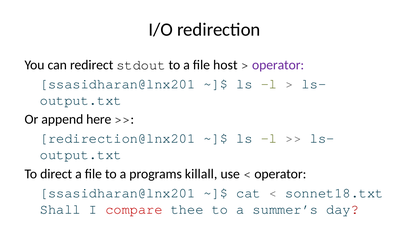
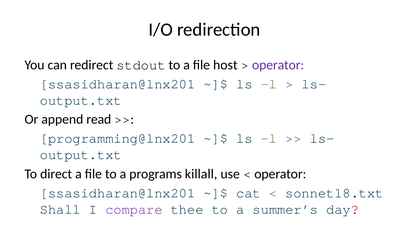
here: here -> read
redirection@lnx201: redirection@lnx201 -> programming@lnx201
compare colour: red -> purple
